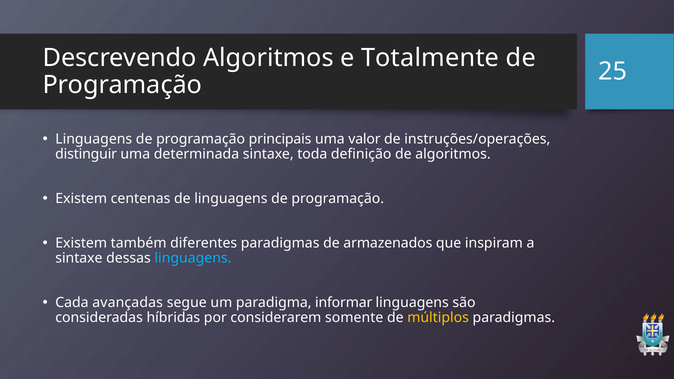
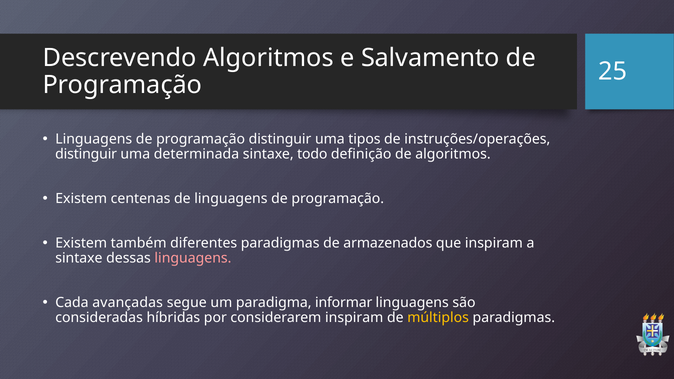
Totalmente: Totalmente -> Salvamento
programação principais: principais -> distinguir
valor: valor -> tipos
toda: toda -> todo
linguagens at (193, 258) colour: light blue -> pink
considerarem somente: somente -> inspiram
